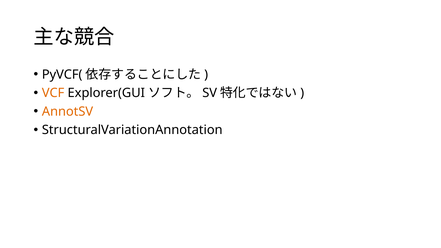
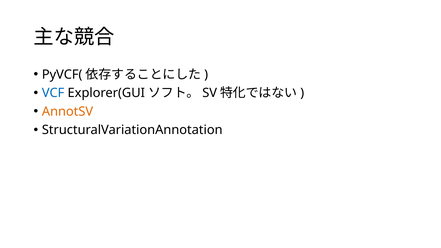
VCF colour: orange -> blue
